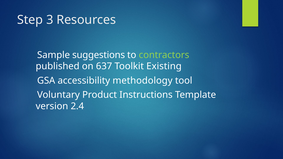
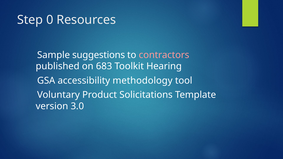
3: 3 -> 0
contractors colour: light green -> pink
637: 637 -> 683
Existing: Existing -> Hearing
Instructions: Instructions -> Solicitations
2.4: 2.4 -> 3.0
